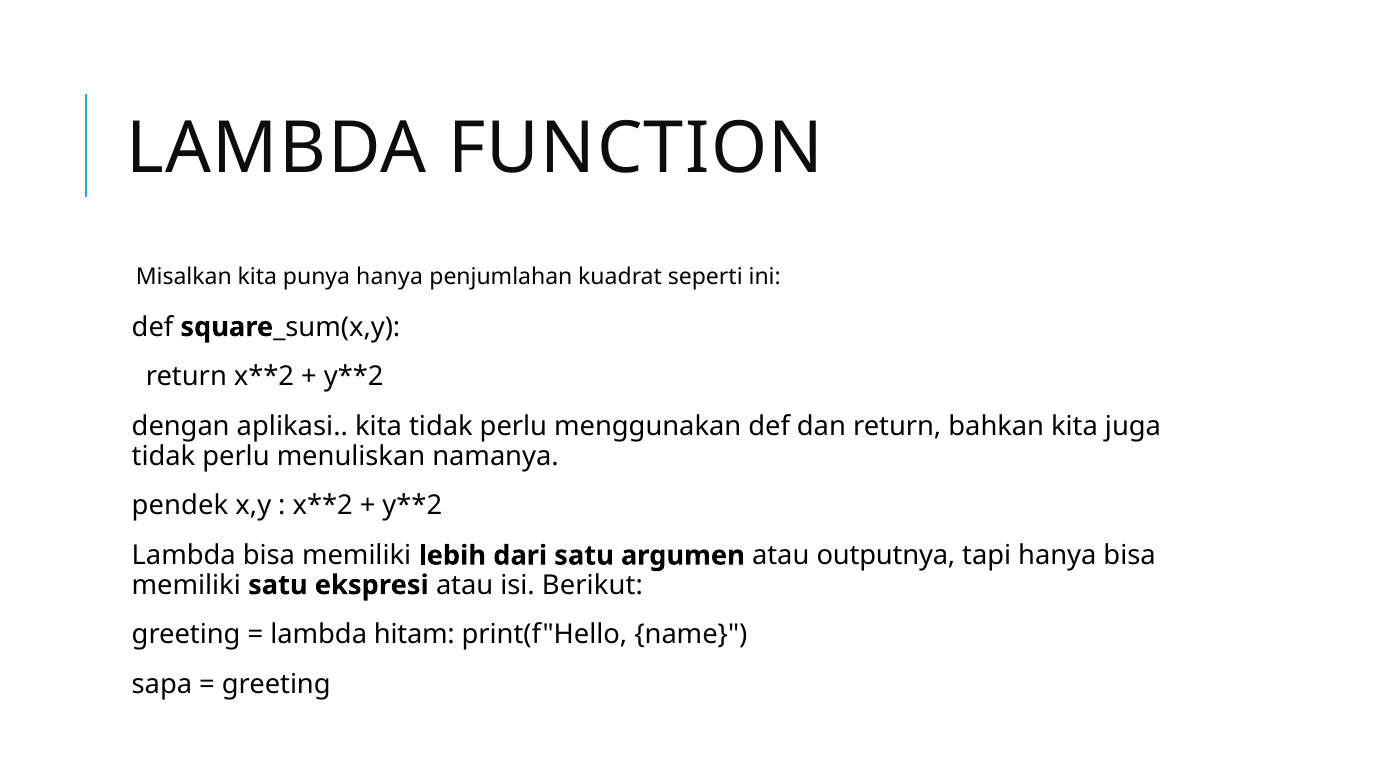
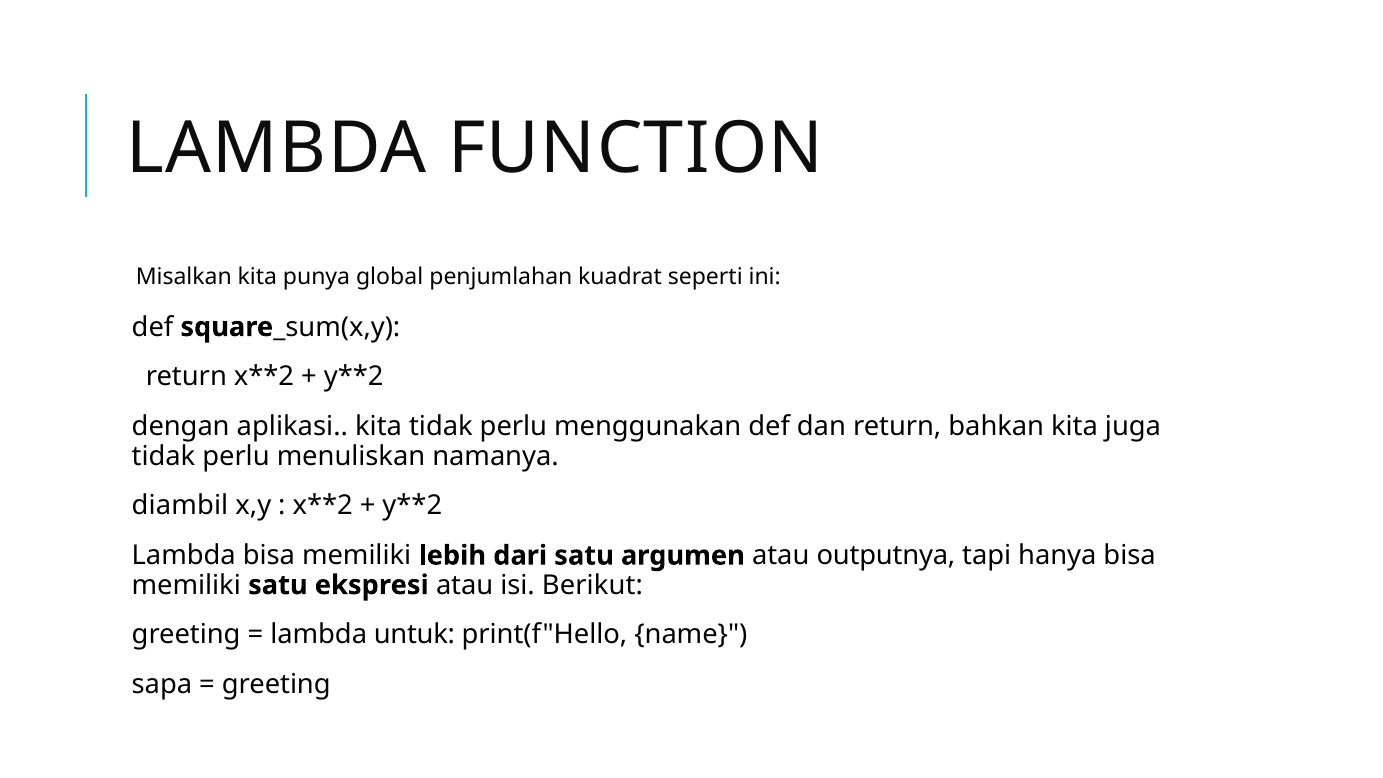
punya hanya: hanya -> global
pendek: pendek -> diambil
hitam: hitam -> untuk
